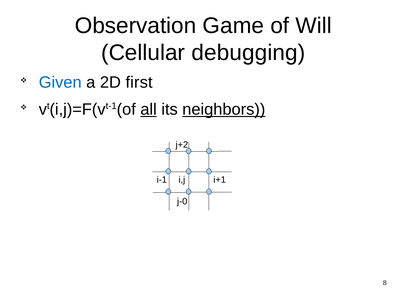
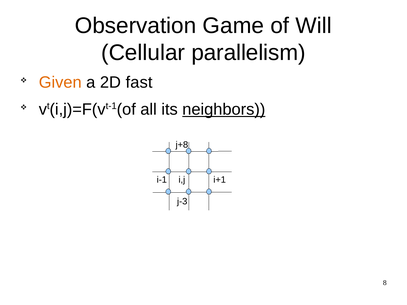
debugging: debugging -> parallelism
Given colour: blue -> orange
first: first -> fast
all underline: present -> none
j+2: j+2 -> j+8
j-0: j-0 -> j-3
